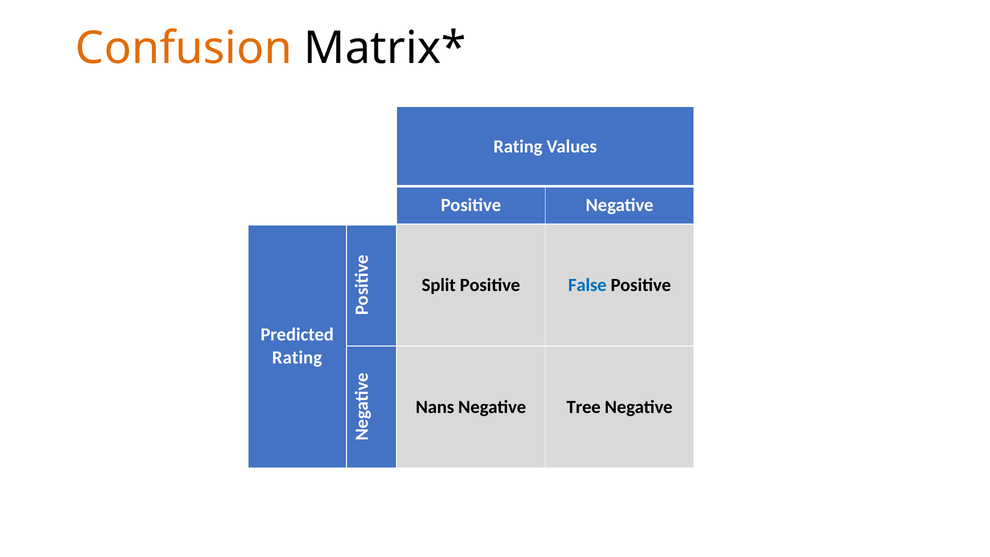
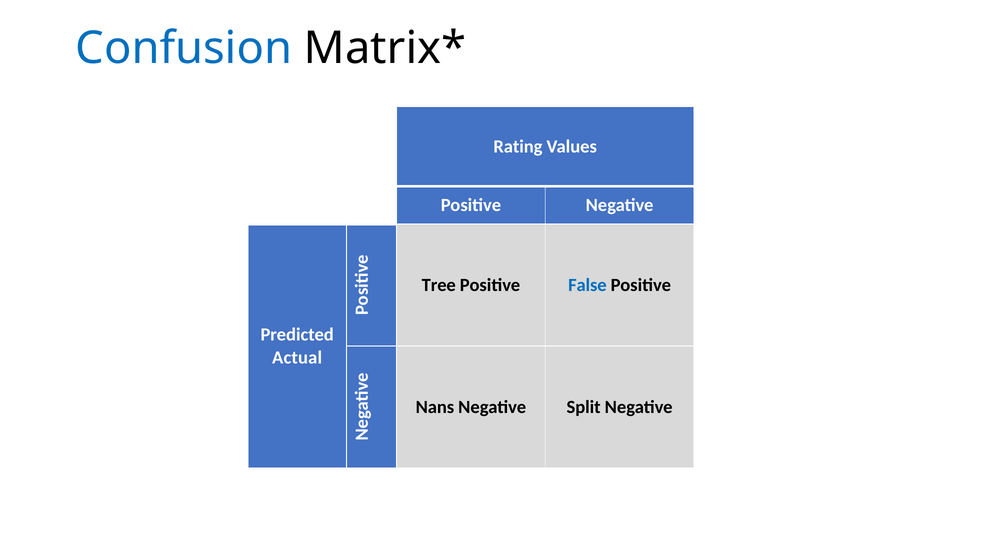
Confusion colour: orange -> blue
Split: Split -> Tree
Rating at (297, 357): Rating -> Actual
Tree: Tree -> Split
